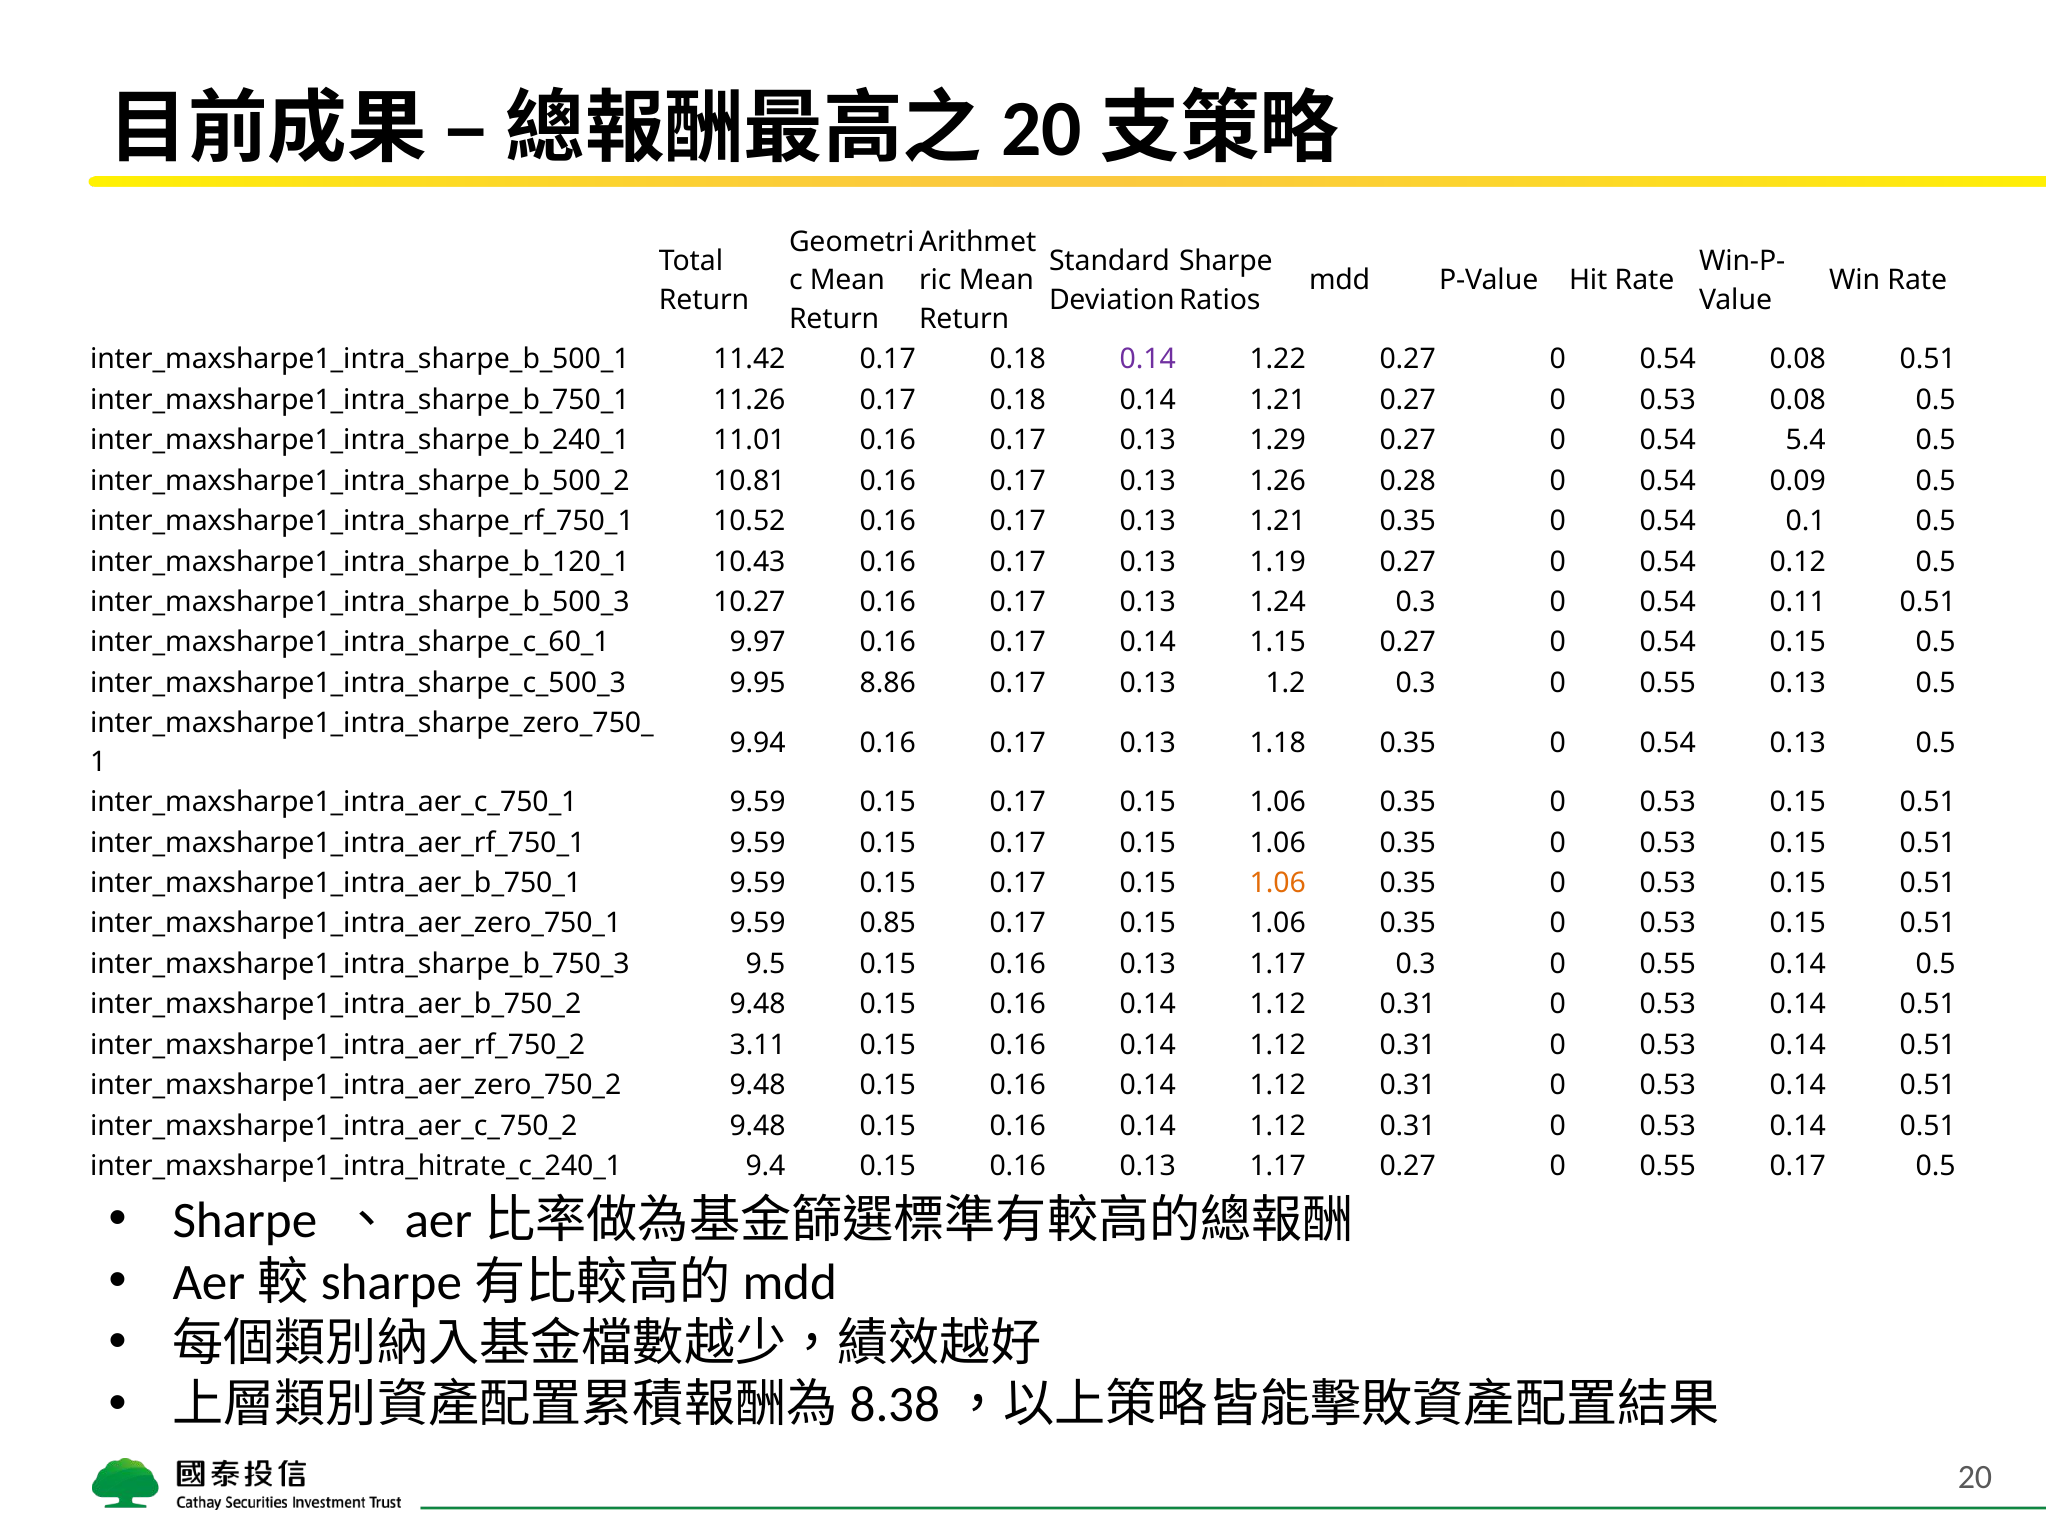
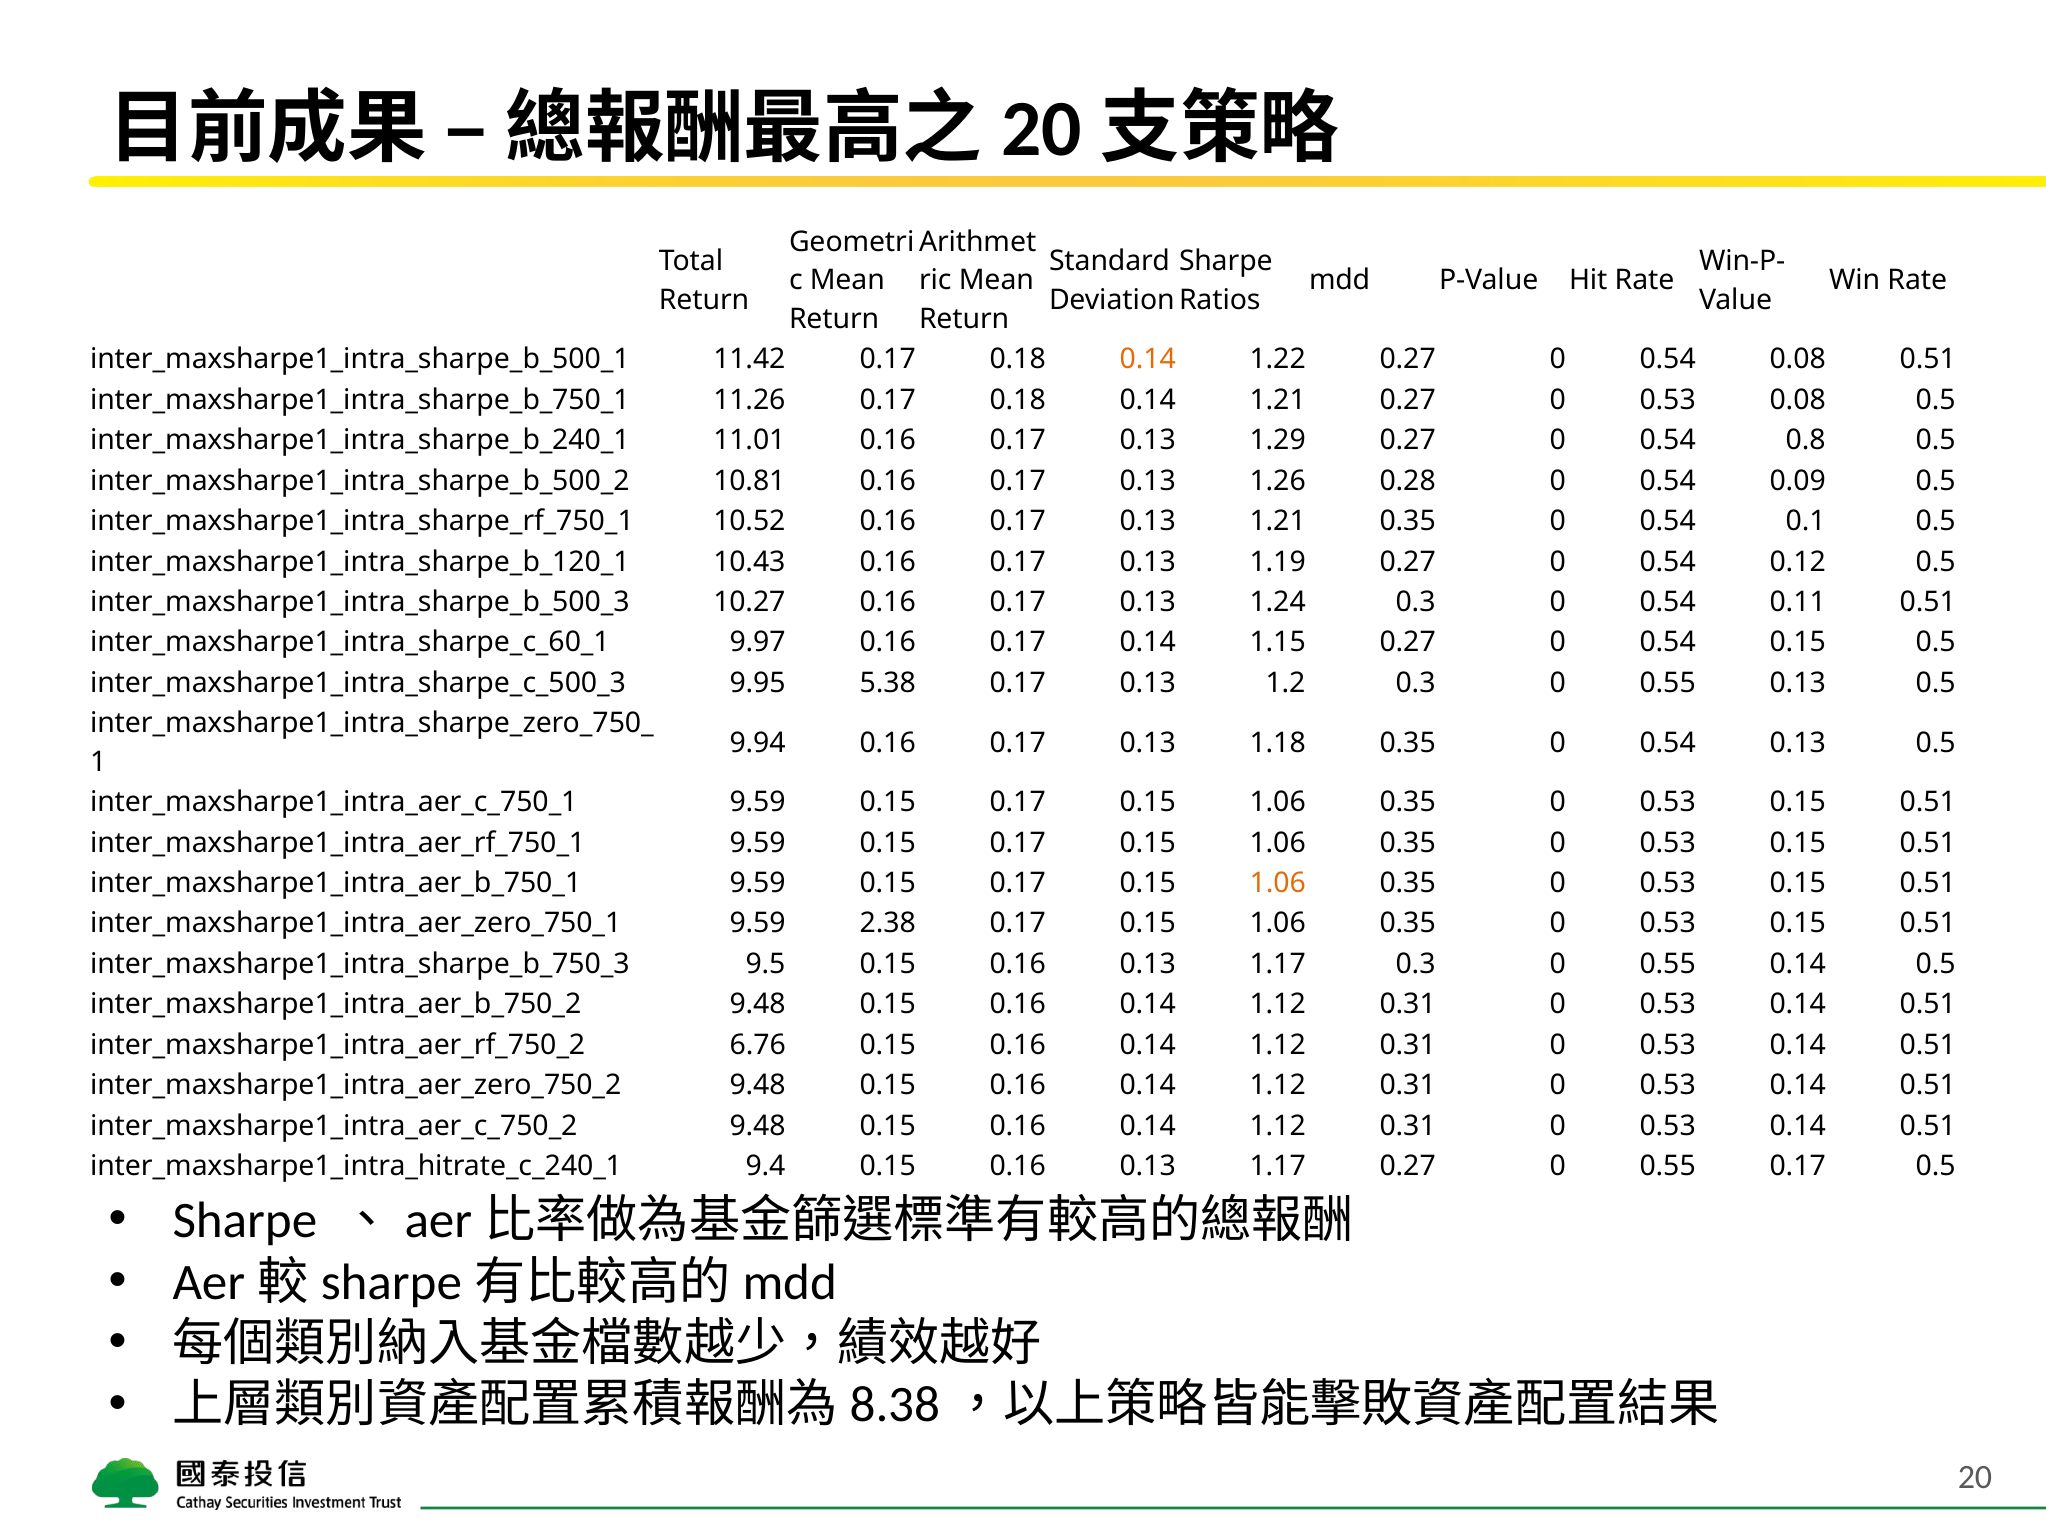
0.14 at (1148, 360) colour: purple -> orange
5.4: 5.4 -> 0.8
8.86: 8.86 -> 5.38
0.85: 0.85 -> 2.38
3.11: 3.11 -> 6.76
